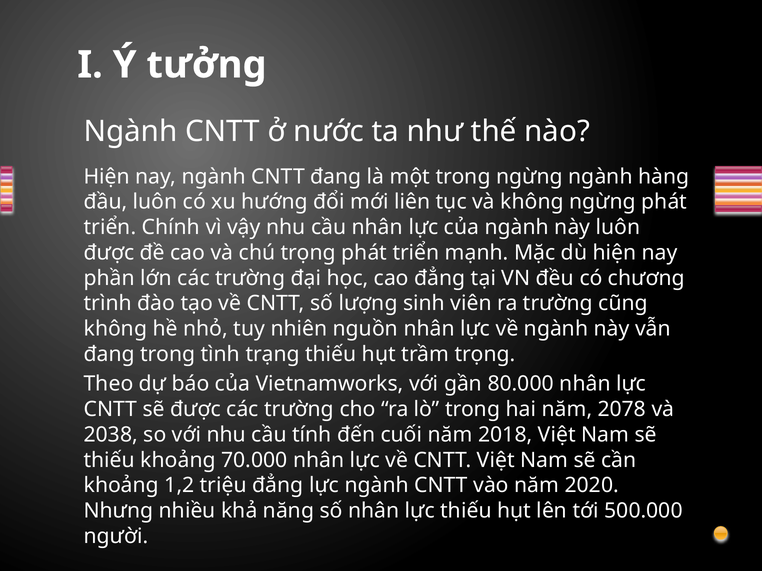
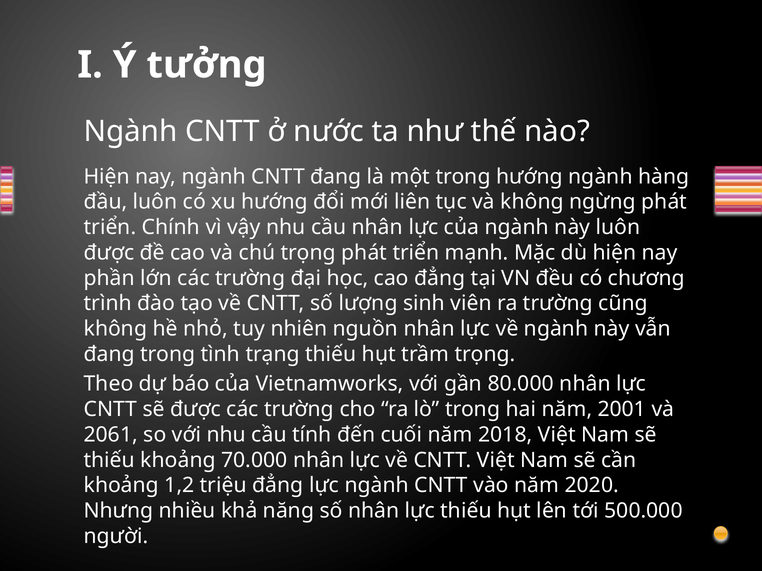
trong ngừng: ngừng -> hướng
2078: 2078 -> 2001
2038: 2038 -> 2061
